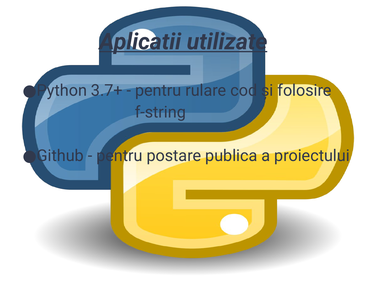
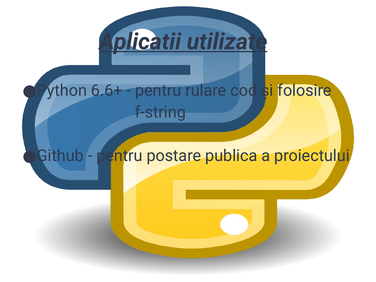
3.7+: 3.7+ -> 6.6+
